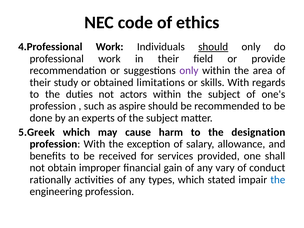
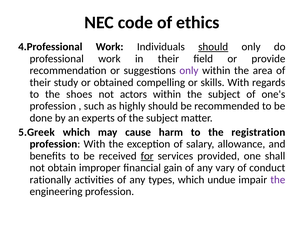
limitations: limitations -> compelling
duties: duties -> shoes
aspire: aspire -> highly
designation: designation -> registration
for underline: none -> present
stated: stated -> undue
the at (278, 180) colour: blue -> purple
